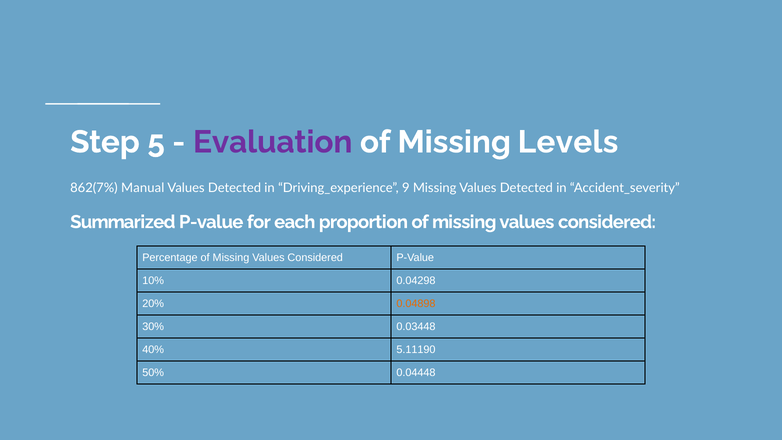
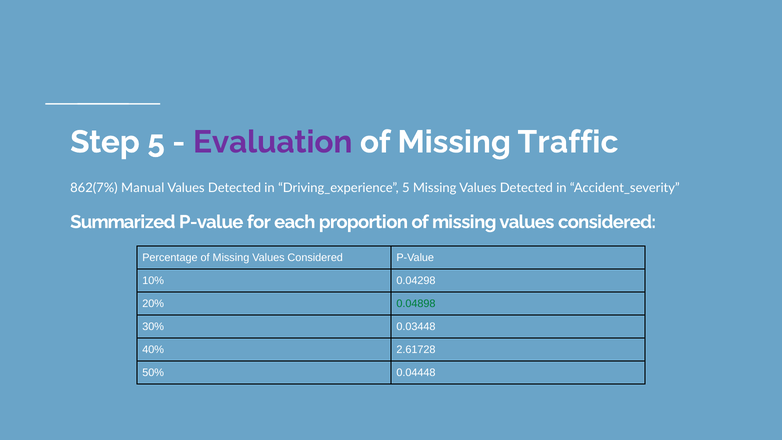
Levels: Levels -> Traffic
Driving_experience 9: 9 -> 5
0.04898 colour: orange -> green
5.11190: 5.11190 -> 2.61728
